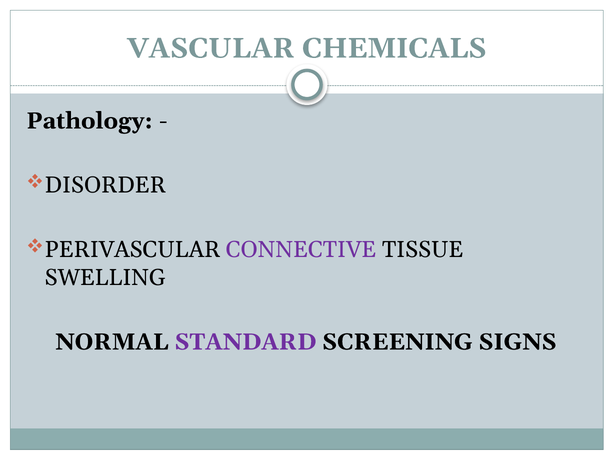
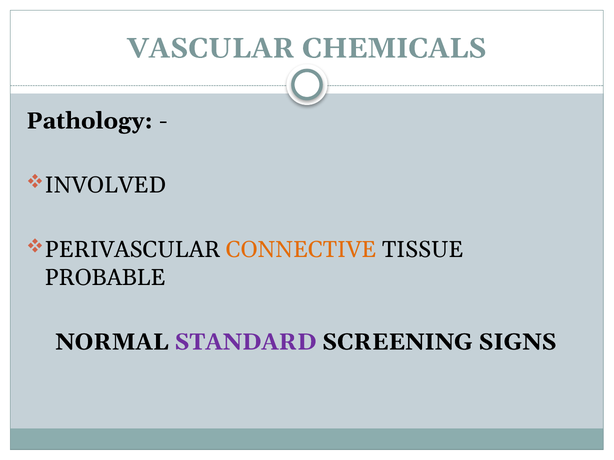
DISORDER: DISORDER -> INVOLVED
CONNECTIVE colour: purple -> orange
SWELLING: SWELLING -> PROBABLE
